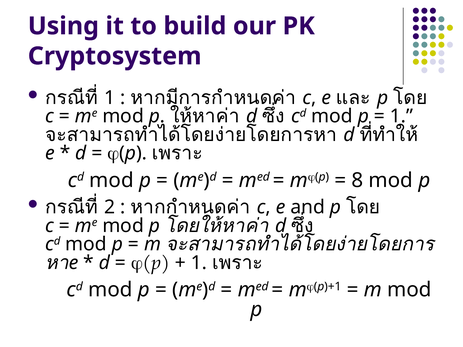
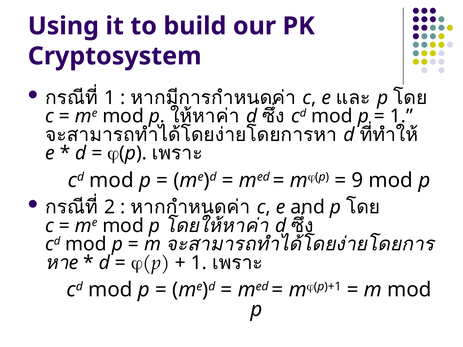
8: 8 -> 9
